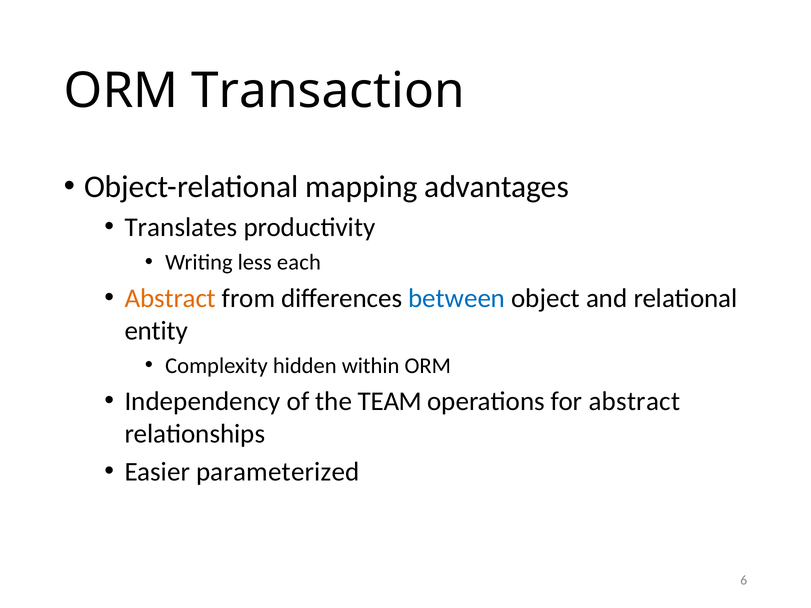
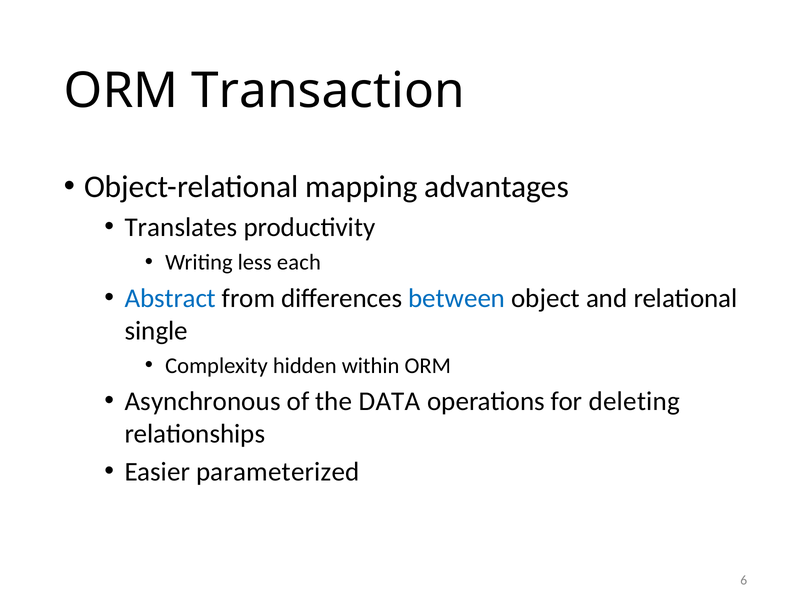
Abstract at (170, 298) colour: orange -> blue
entity: entity -> single
Independency: Independency -> Asynchronous
TEAM: TEAM -> DATA
for abstract: abstract -> deleting
